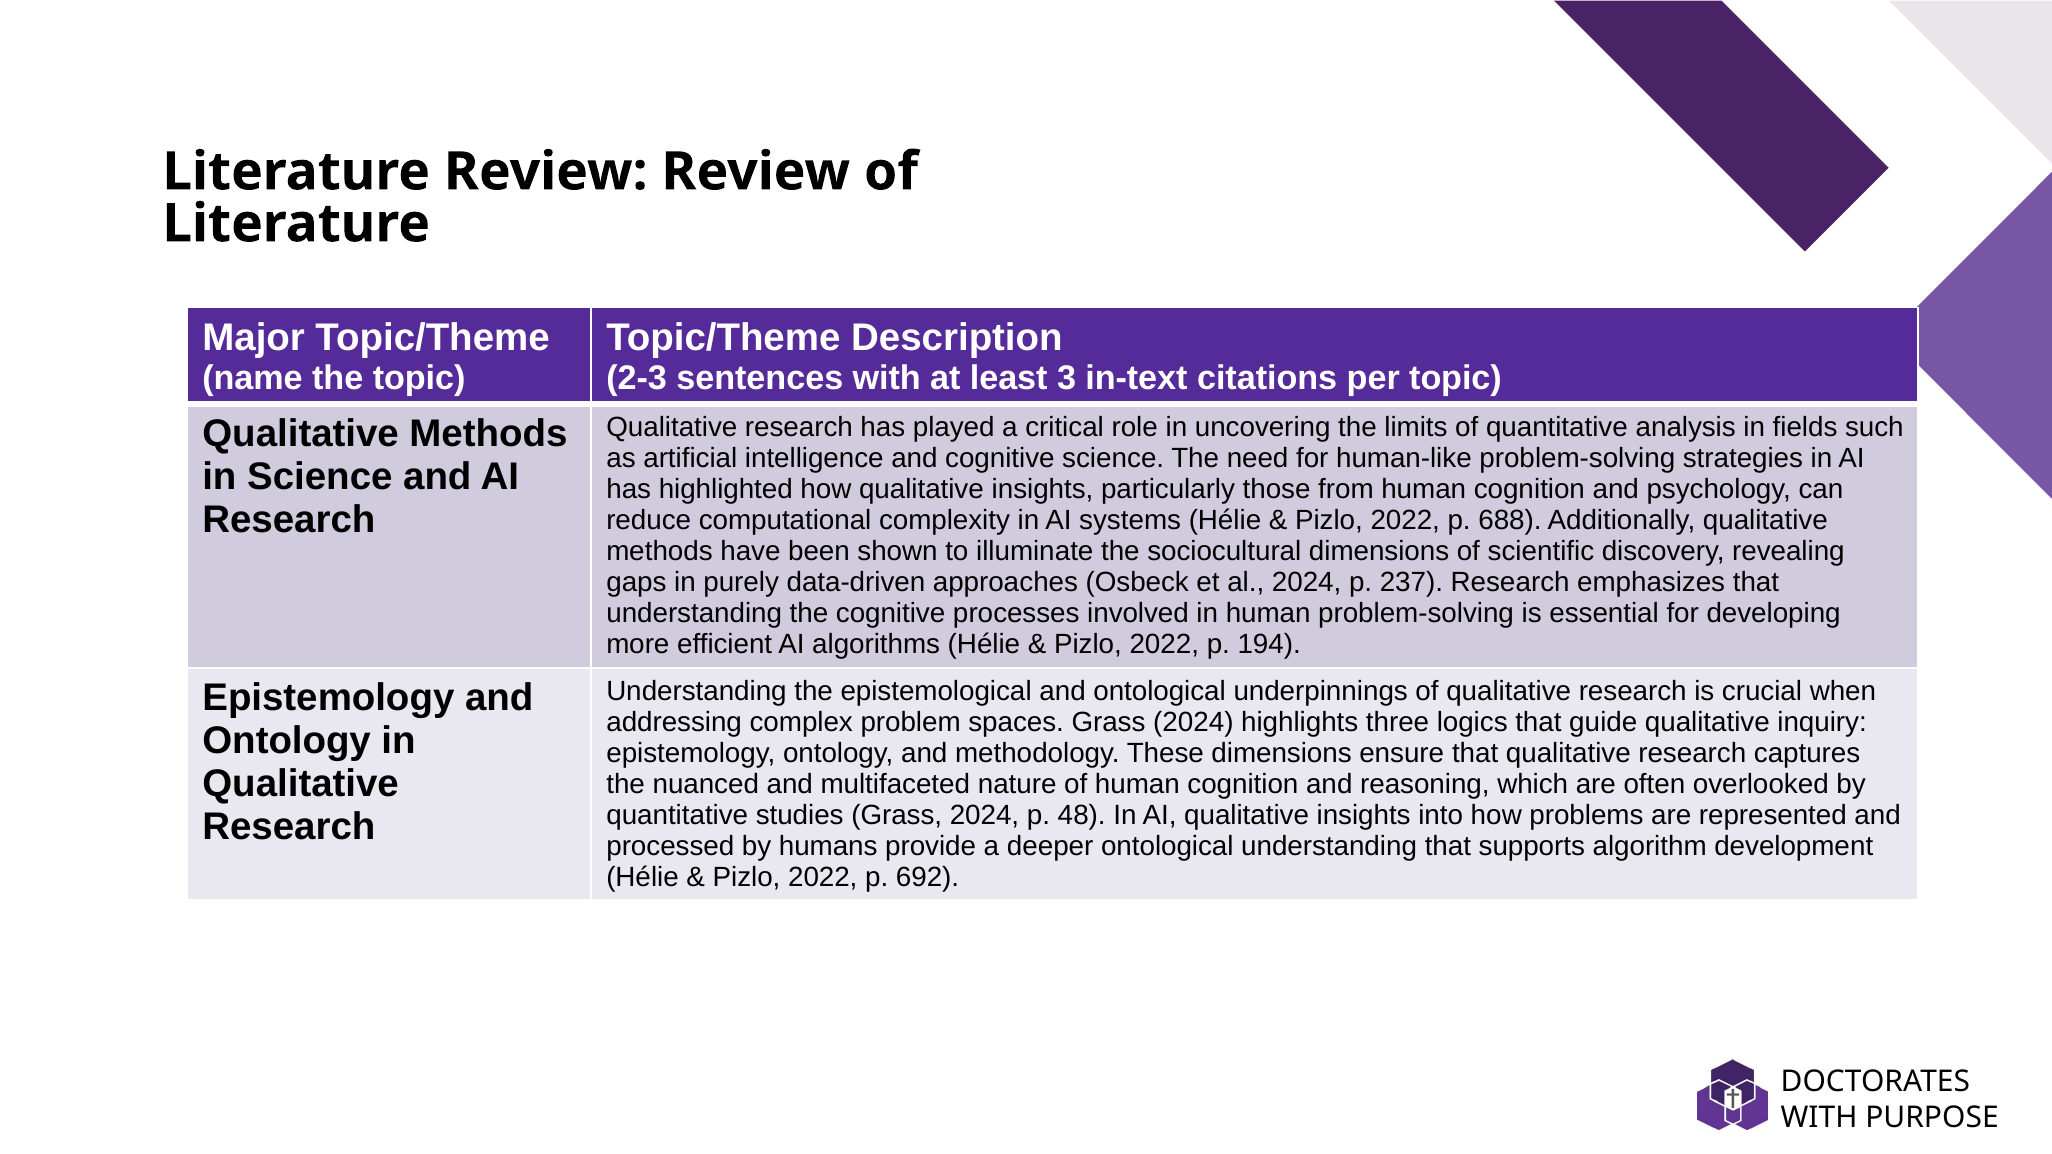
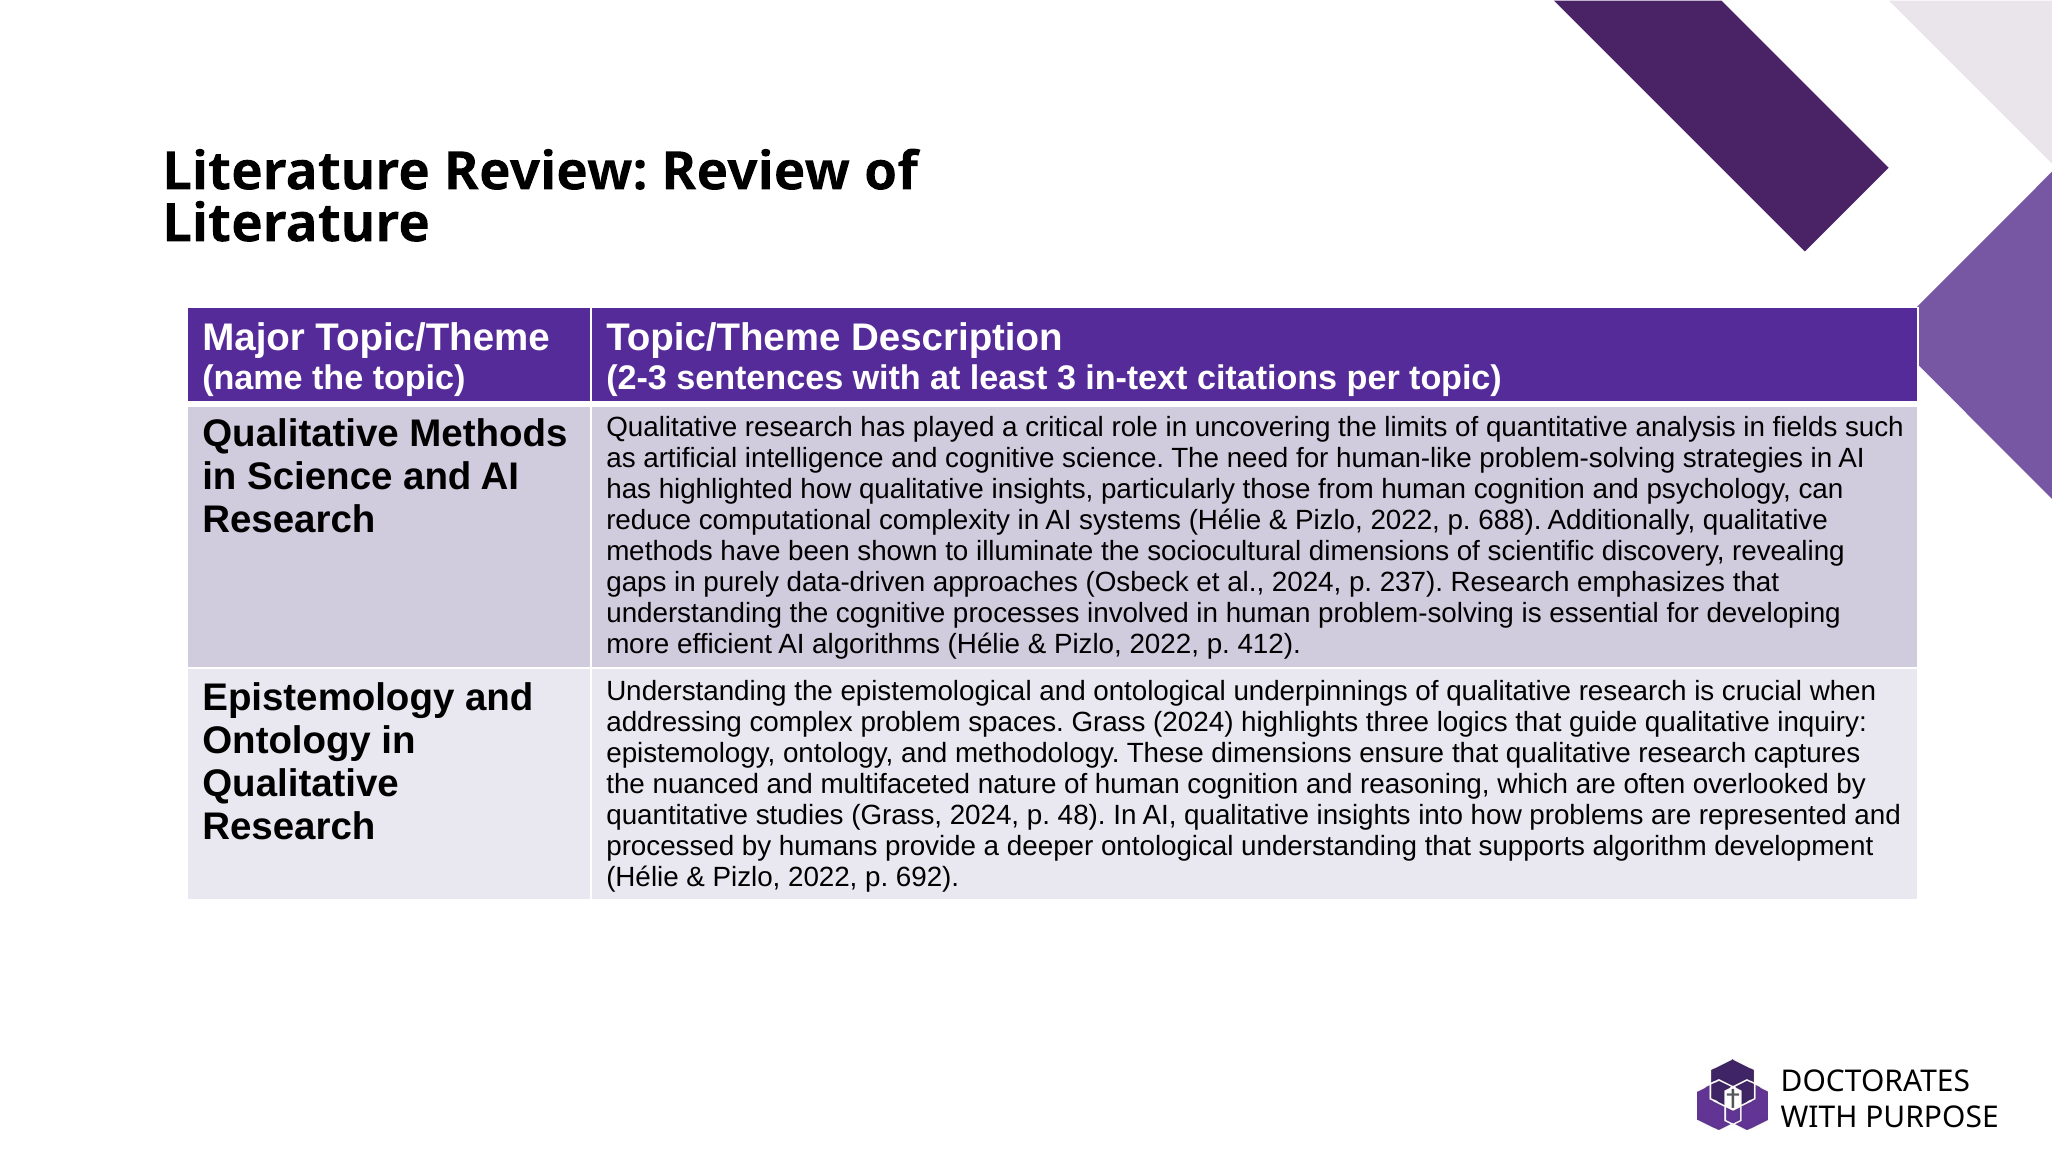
194: 194 -> 412
